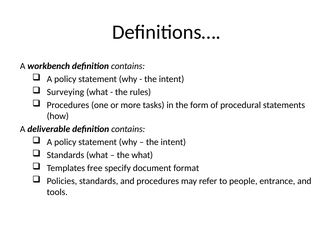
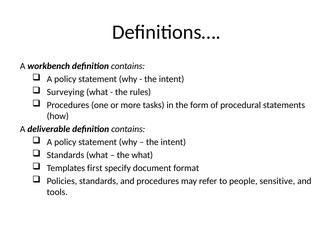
free: free -> first
entrance: entrance -> sensitive
